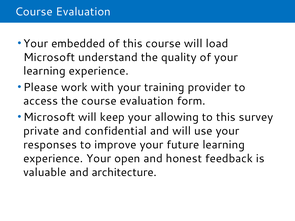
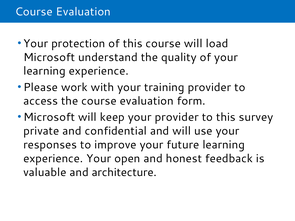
embedded: embedded -> protection
your allowing: allowing -> provider
